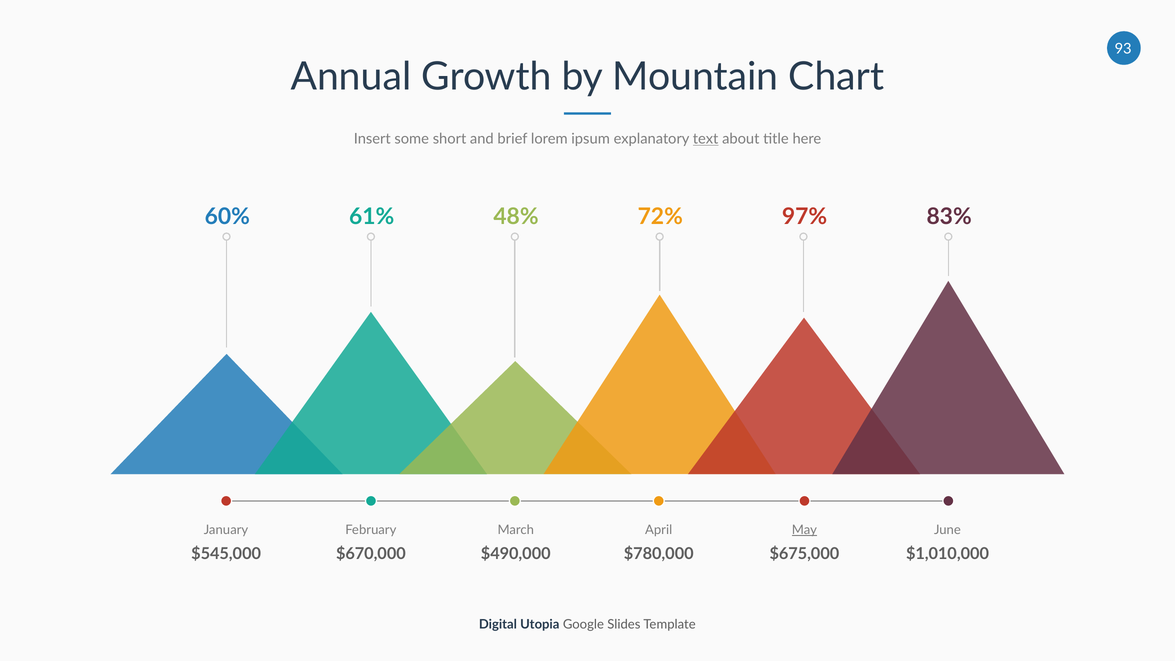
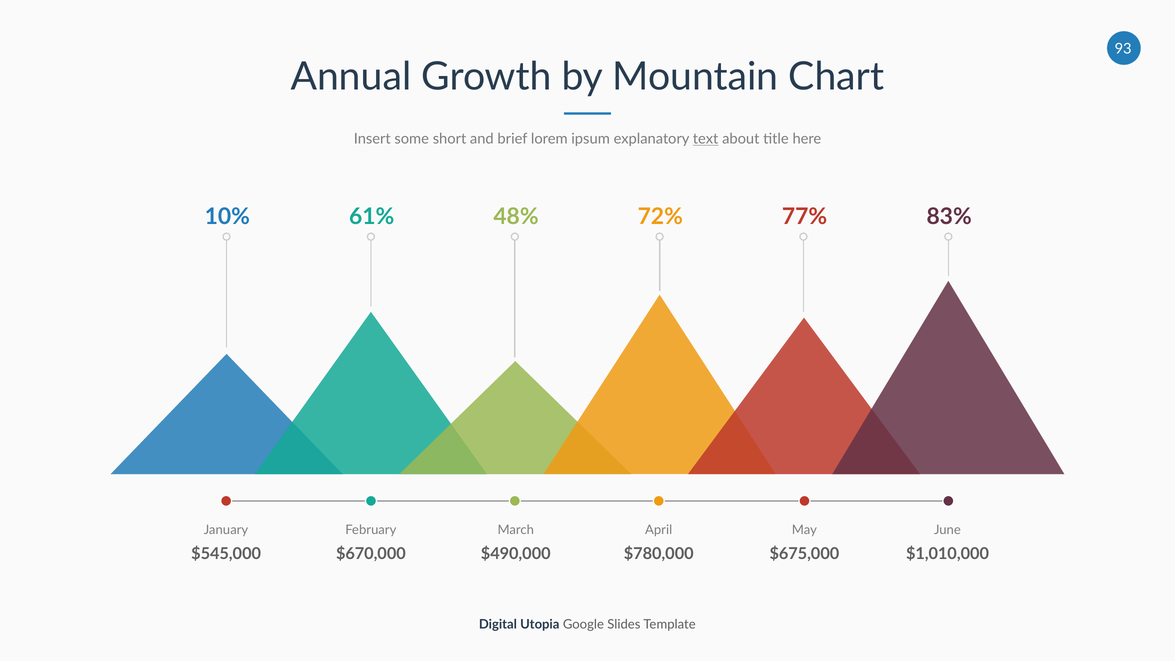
60%: 60% -> 10%
97%: 97% -> 77%
May underline: present -> none
